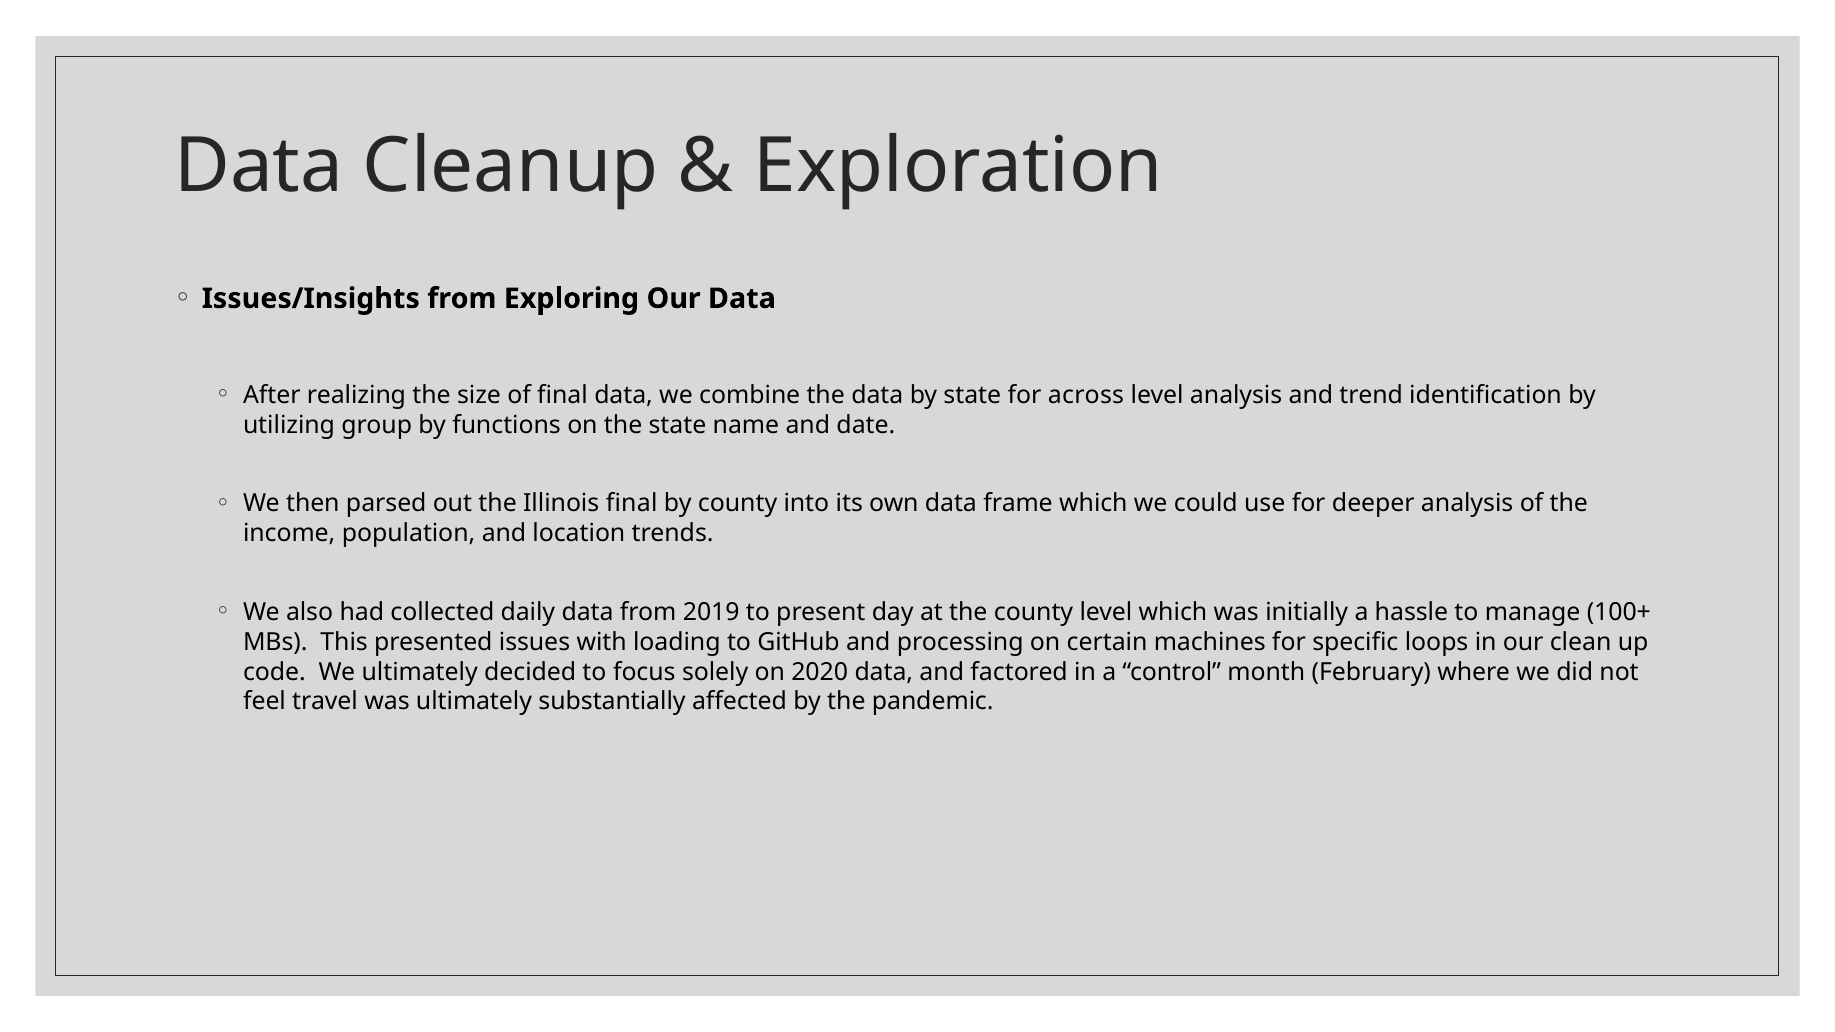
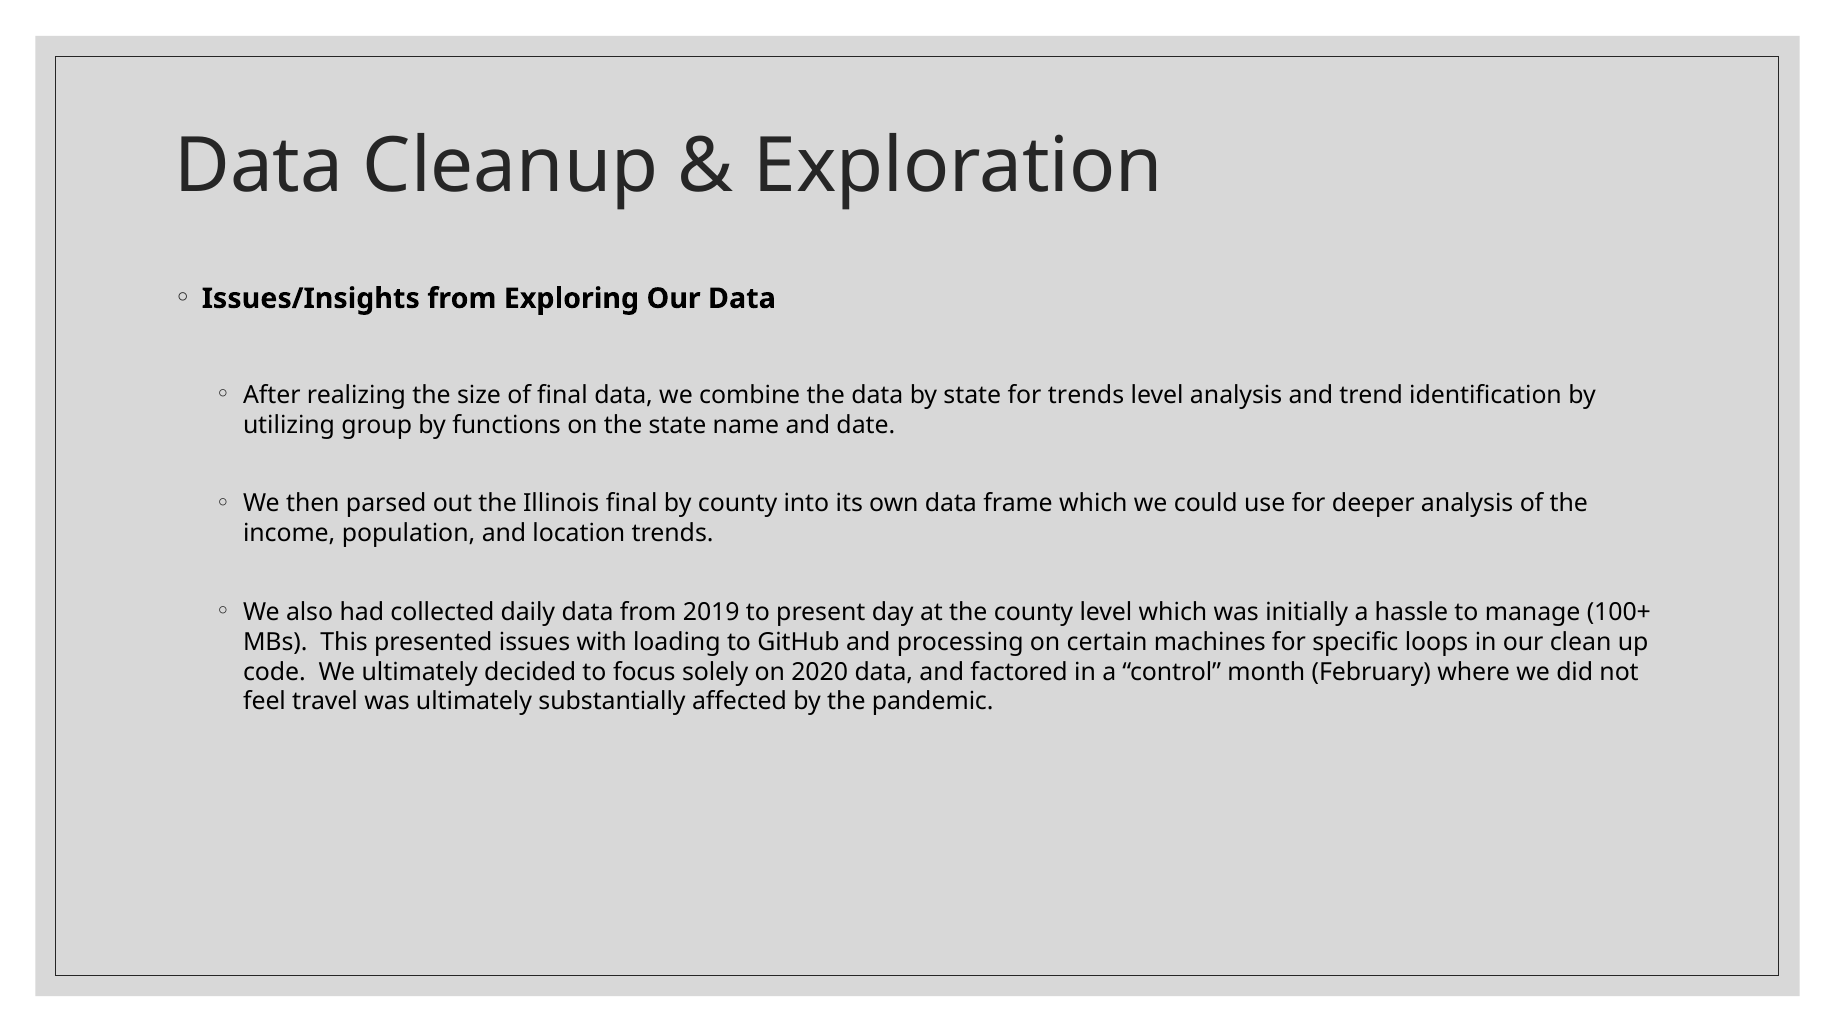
for across: across -> trends
